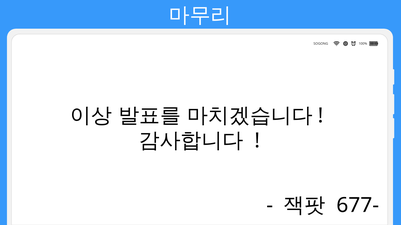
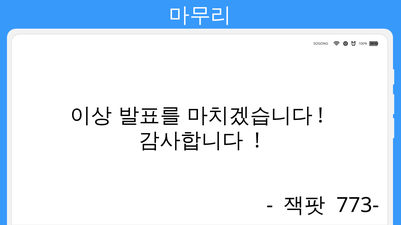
677-: 677- -> 773-
